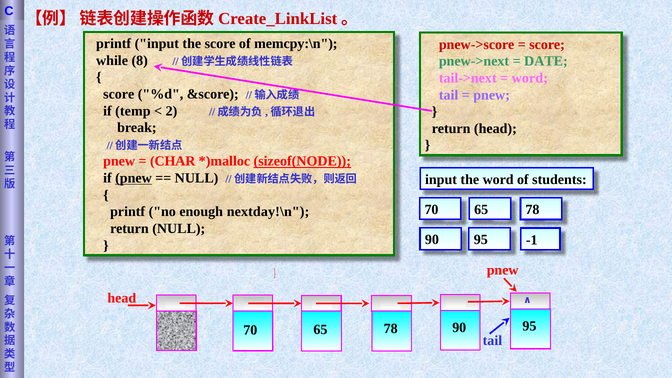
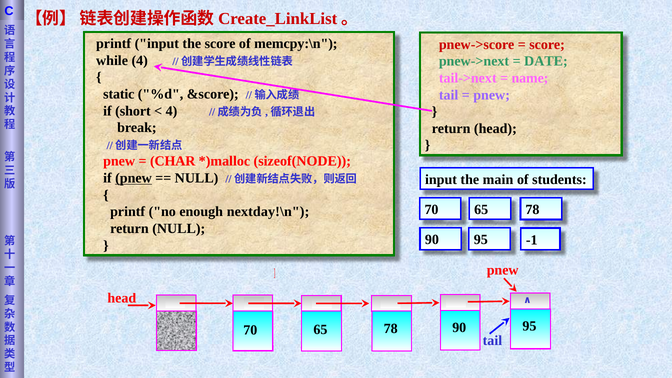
while 8: 8 -> 4
word at (530, 78): word -> name
score at (119, 94): score -> static
temp: temp -> short
2 at (172, 111): 2 -> 4
sizeof(NODE underline: present -> none
the word: word -> main
